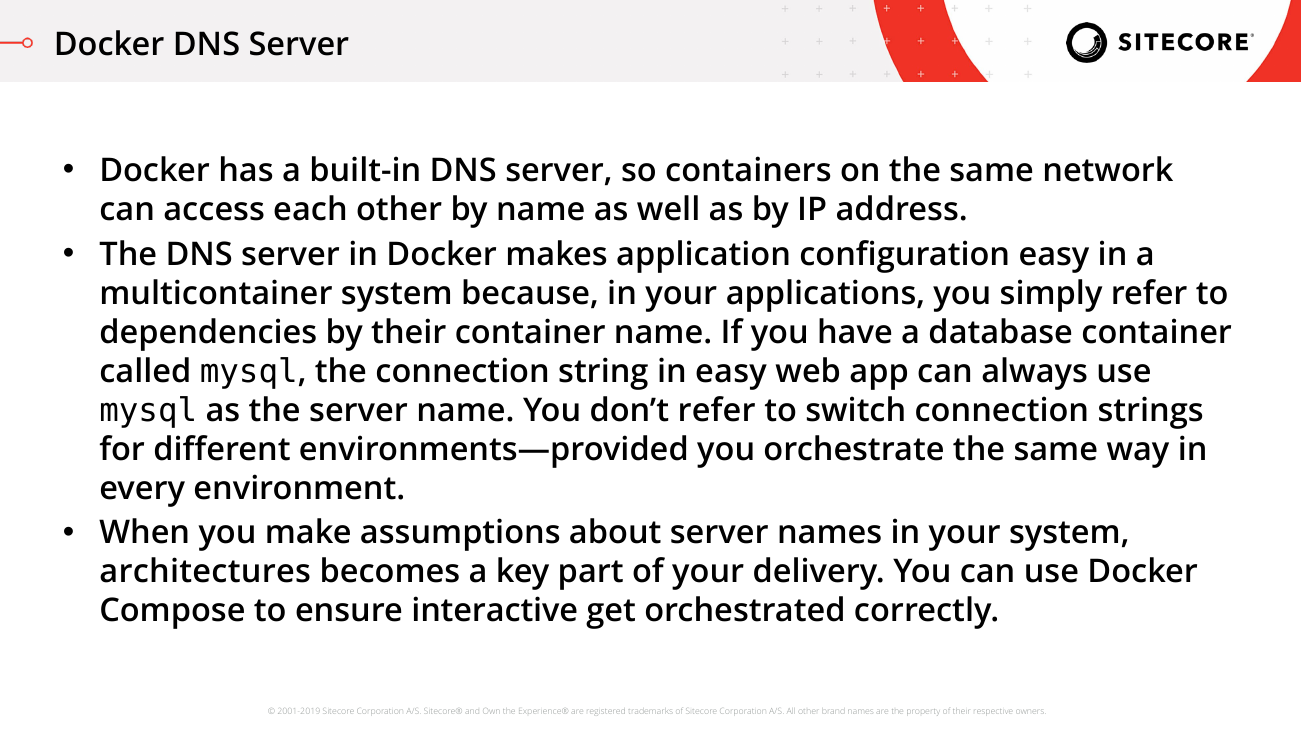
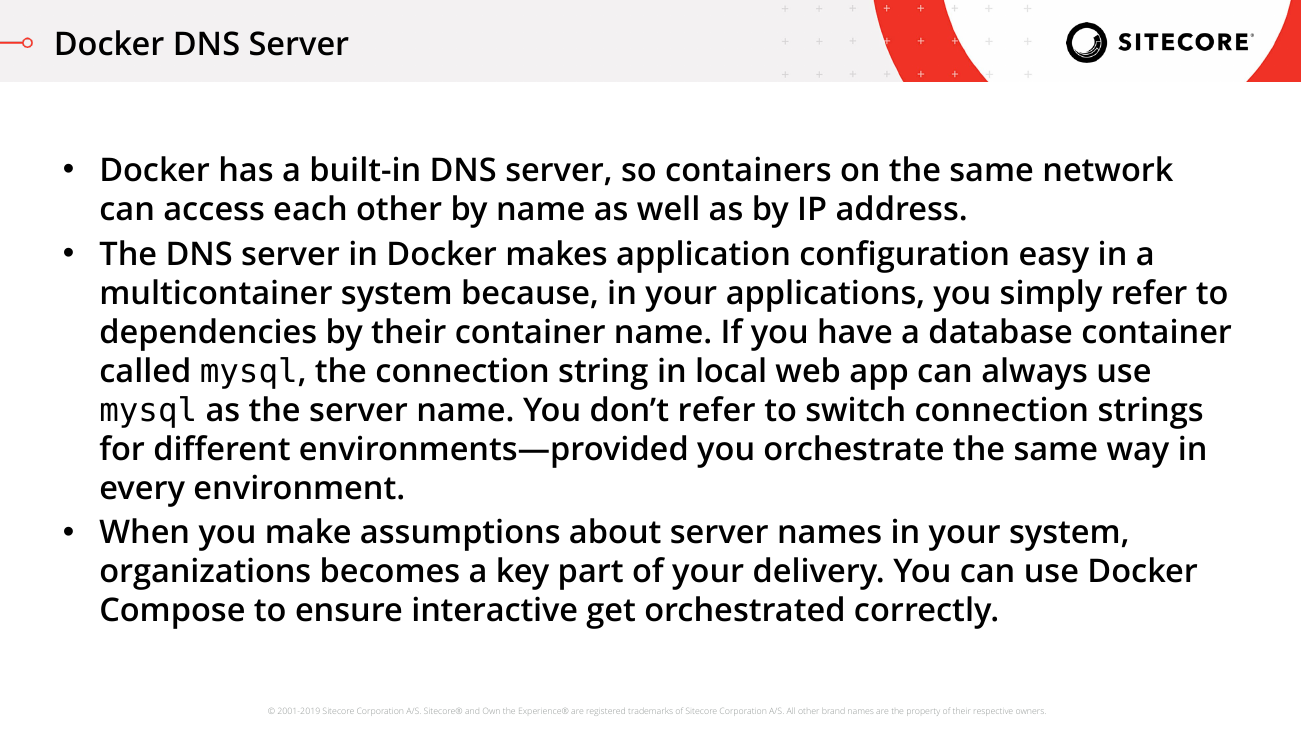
in easy: easy -> local
architectures: architectures -> organizations
